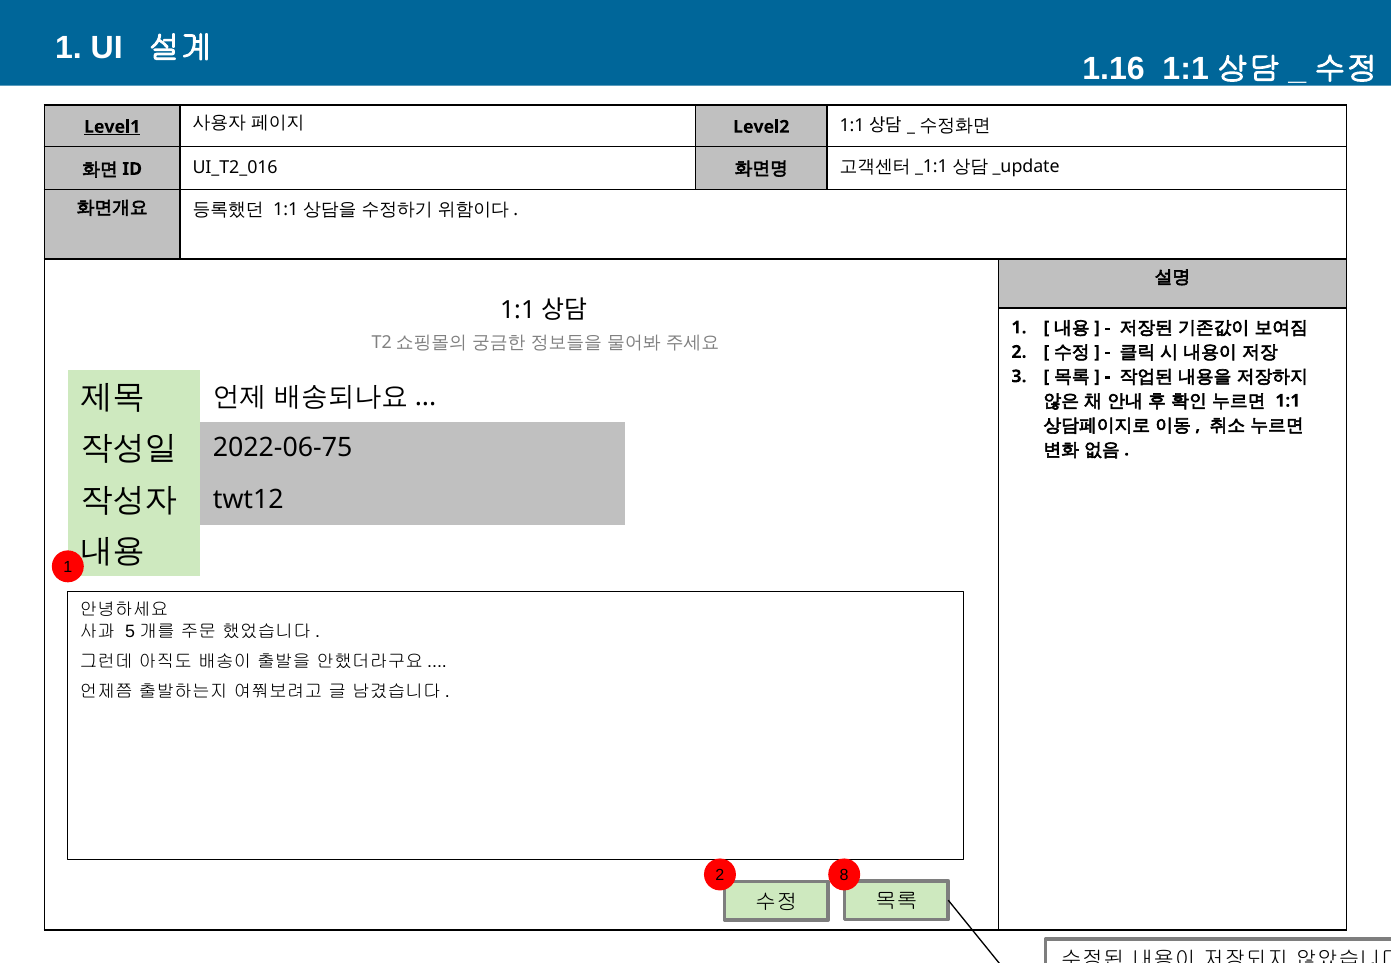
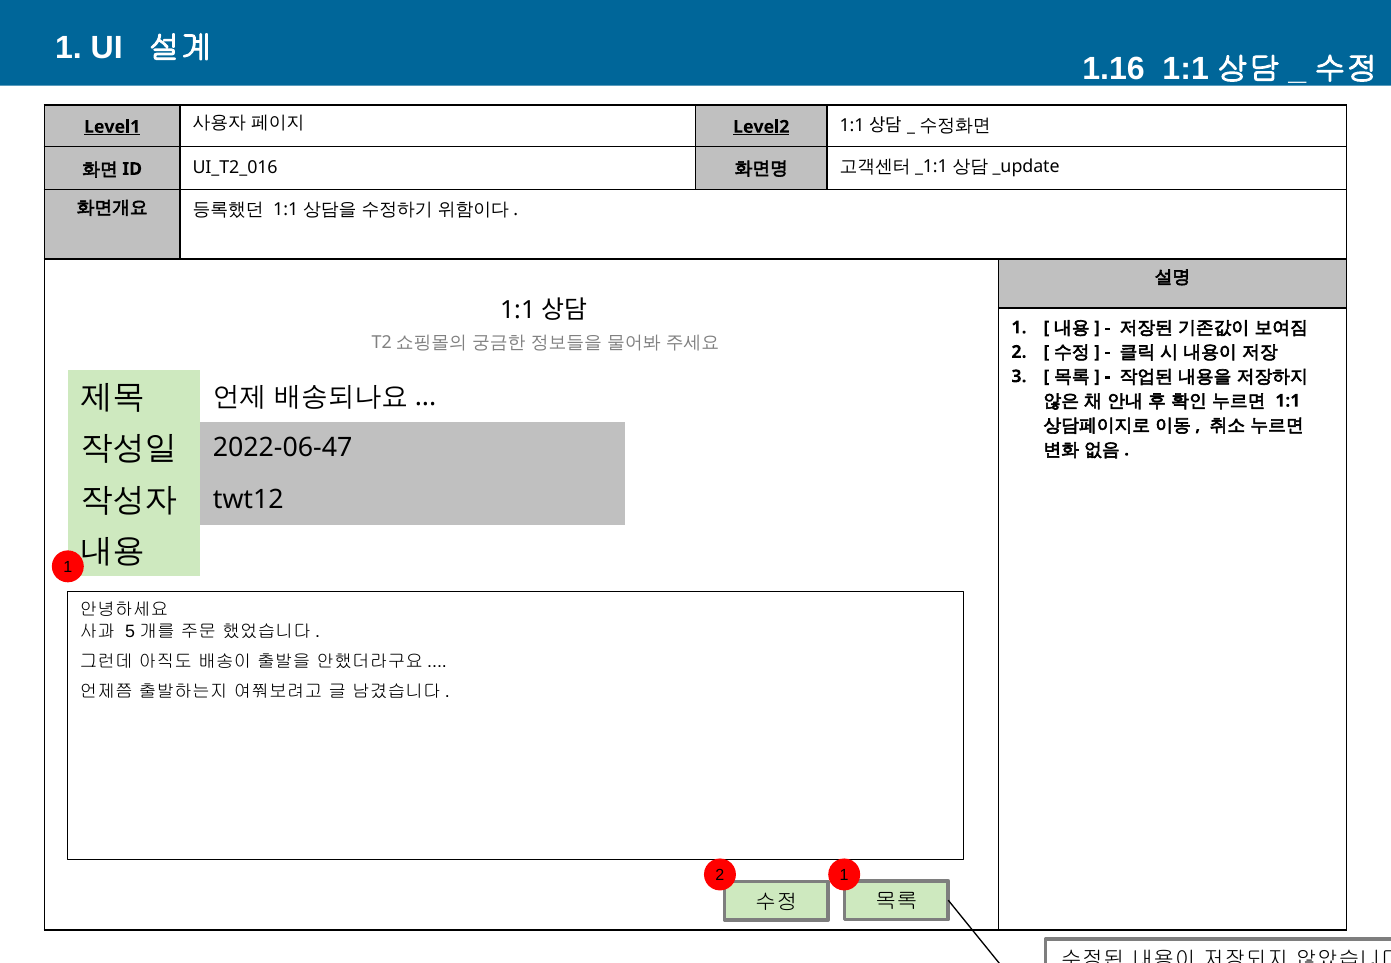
Level2 underline: none -> present
2022-06-75: 2022-06-75 -> 2022-06-47
2 8: 8 -> 1
